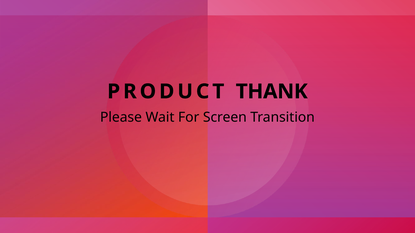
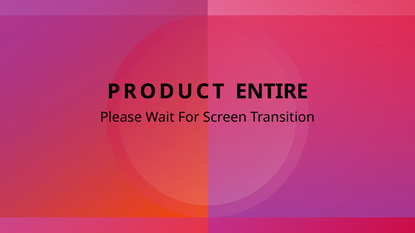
THANK: THANK -> ENTIRE
